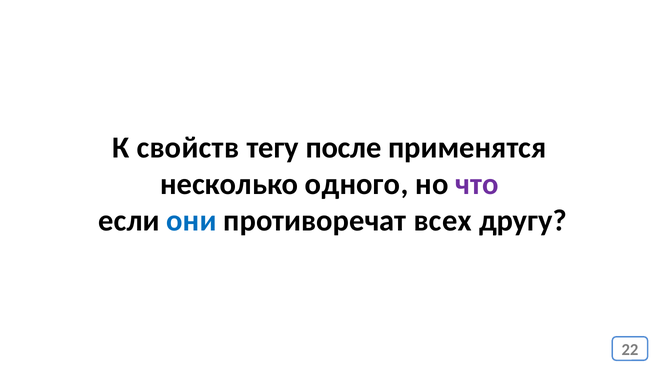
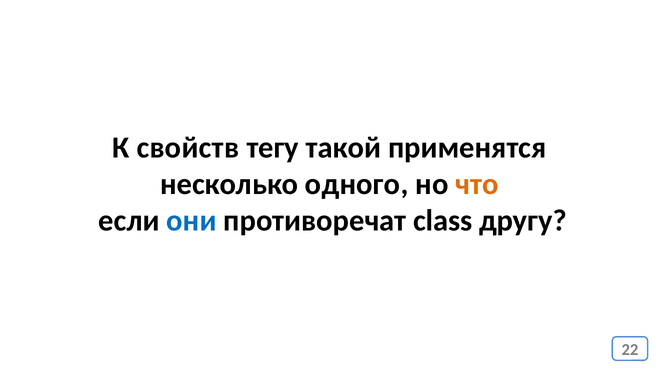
после: после -> такой
что colour: purple -> orange
всех: всех -> class
